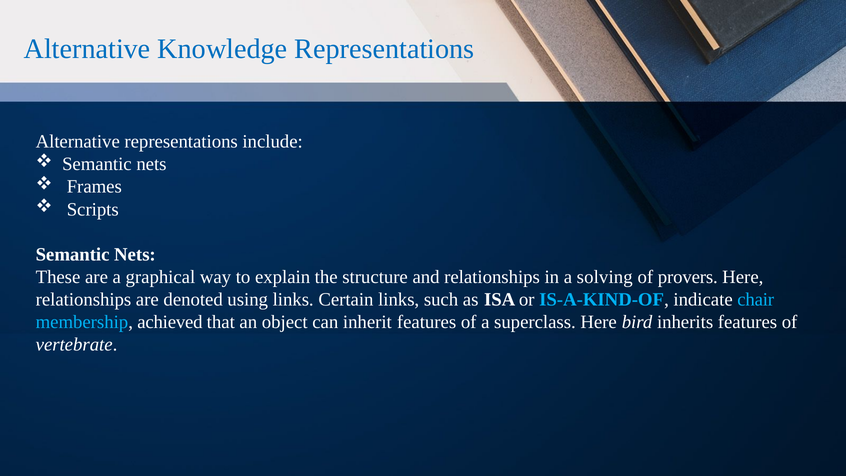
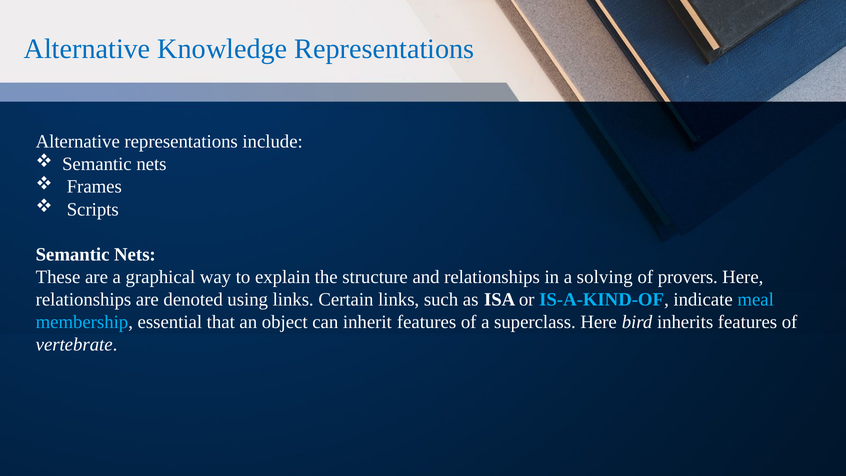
chair: chair -> meal
achieved: achieved -> essential
